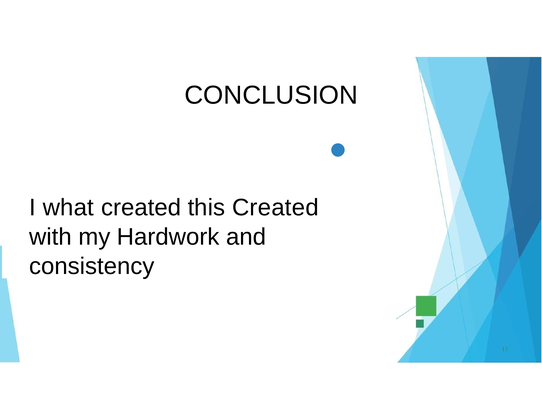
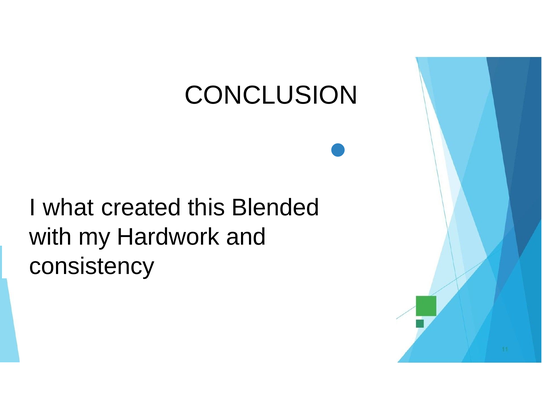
this Created: Created -> Blended
